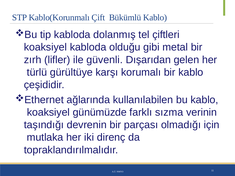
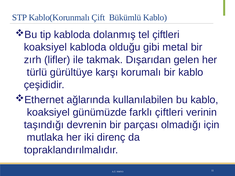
güvenli: güvenli -> takmak
farklı sızma: sızma -> çiftleri
